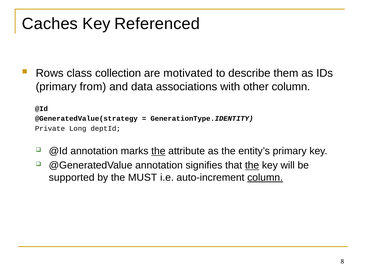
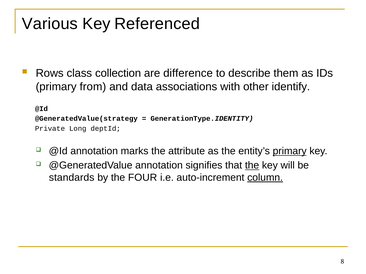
Caches: Caches -> Various
motivated: motivated -> difference
other column: column -> identify
the at (158, 151) underline: present -> none
primary at (290, 151) underline: none -> present
supported: supported -> standards
MUST: MUST -> FOUR
